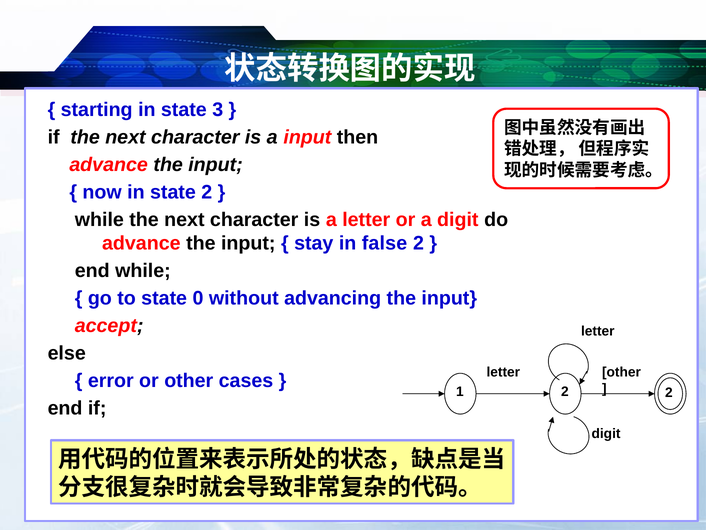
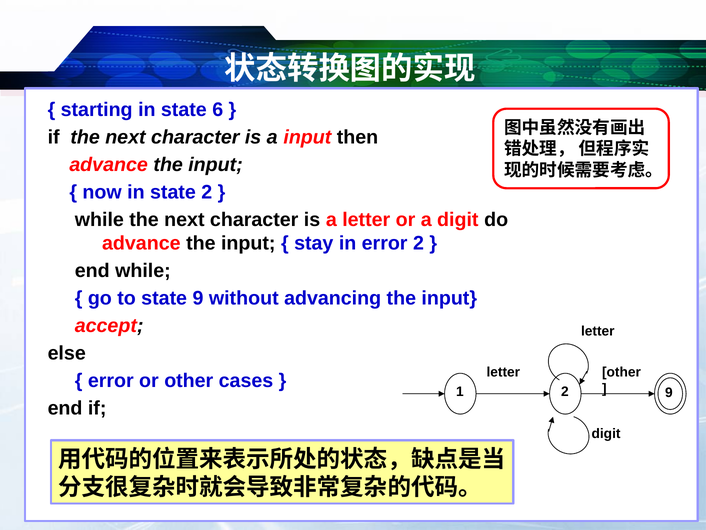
3: 3 -> 6
in false: false -> error
state 0: 0 -> 9
2 at (669, 392): 2 -> 9
